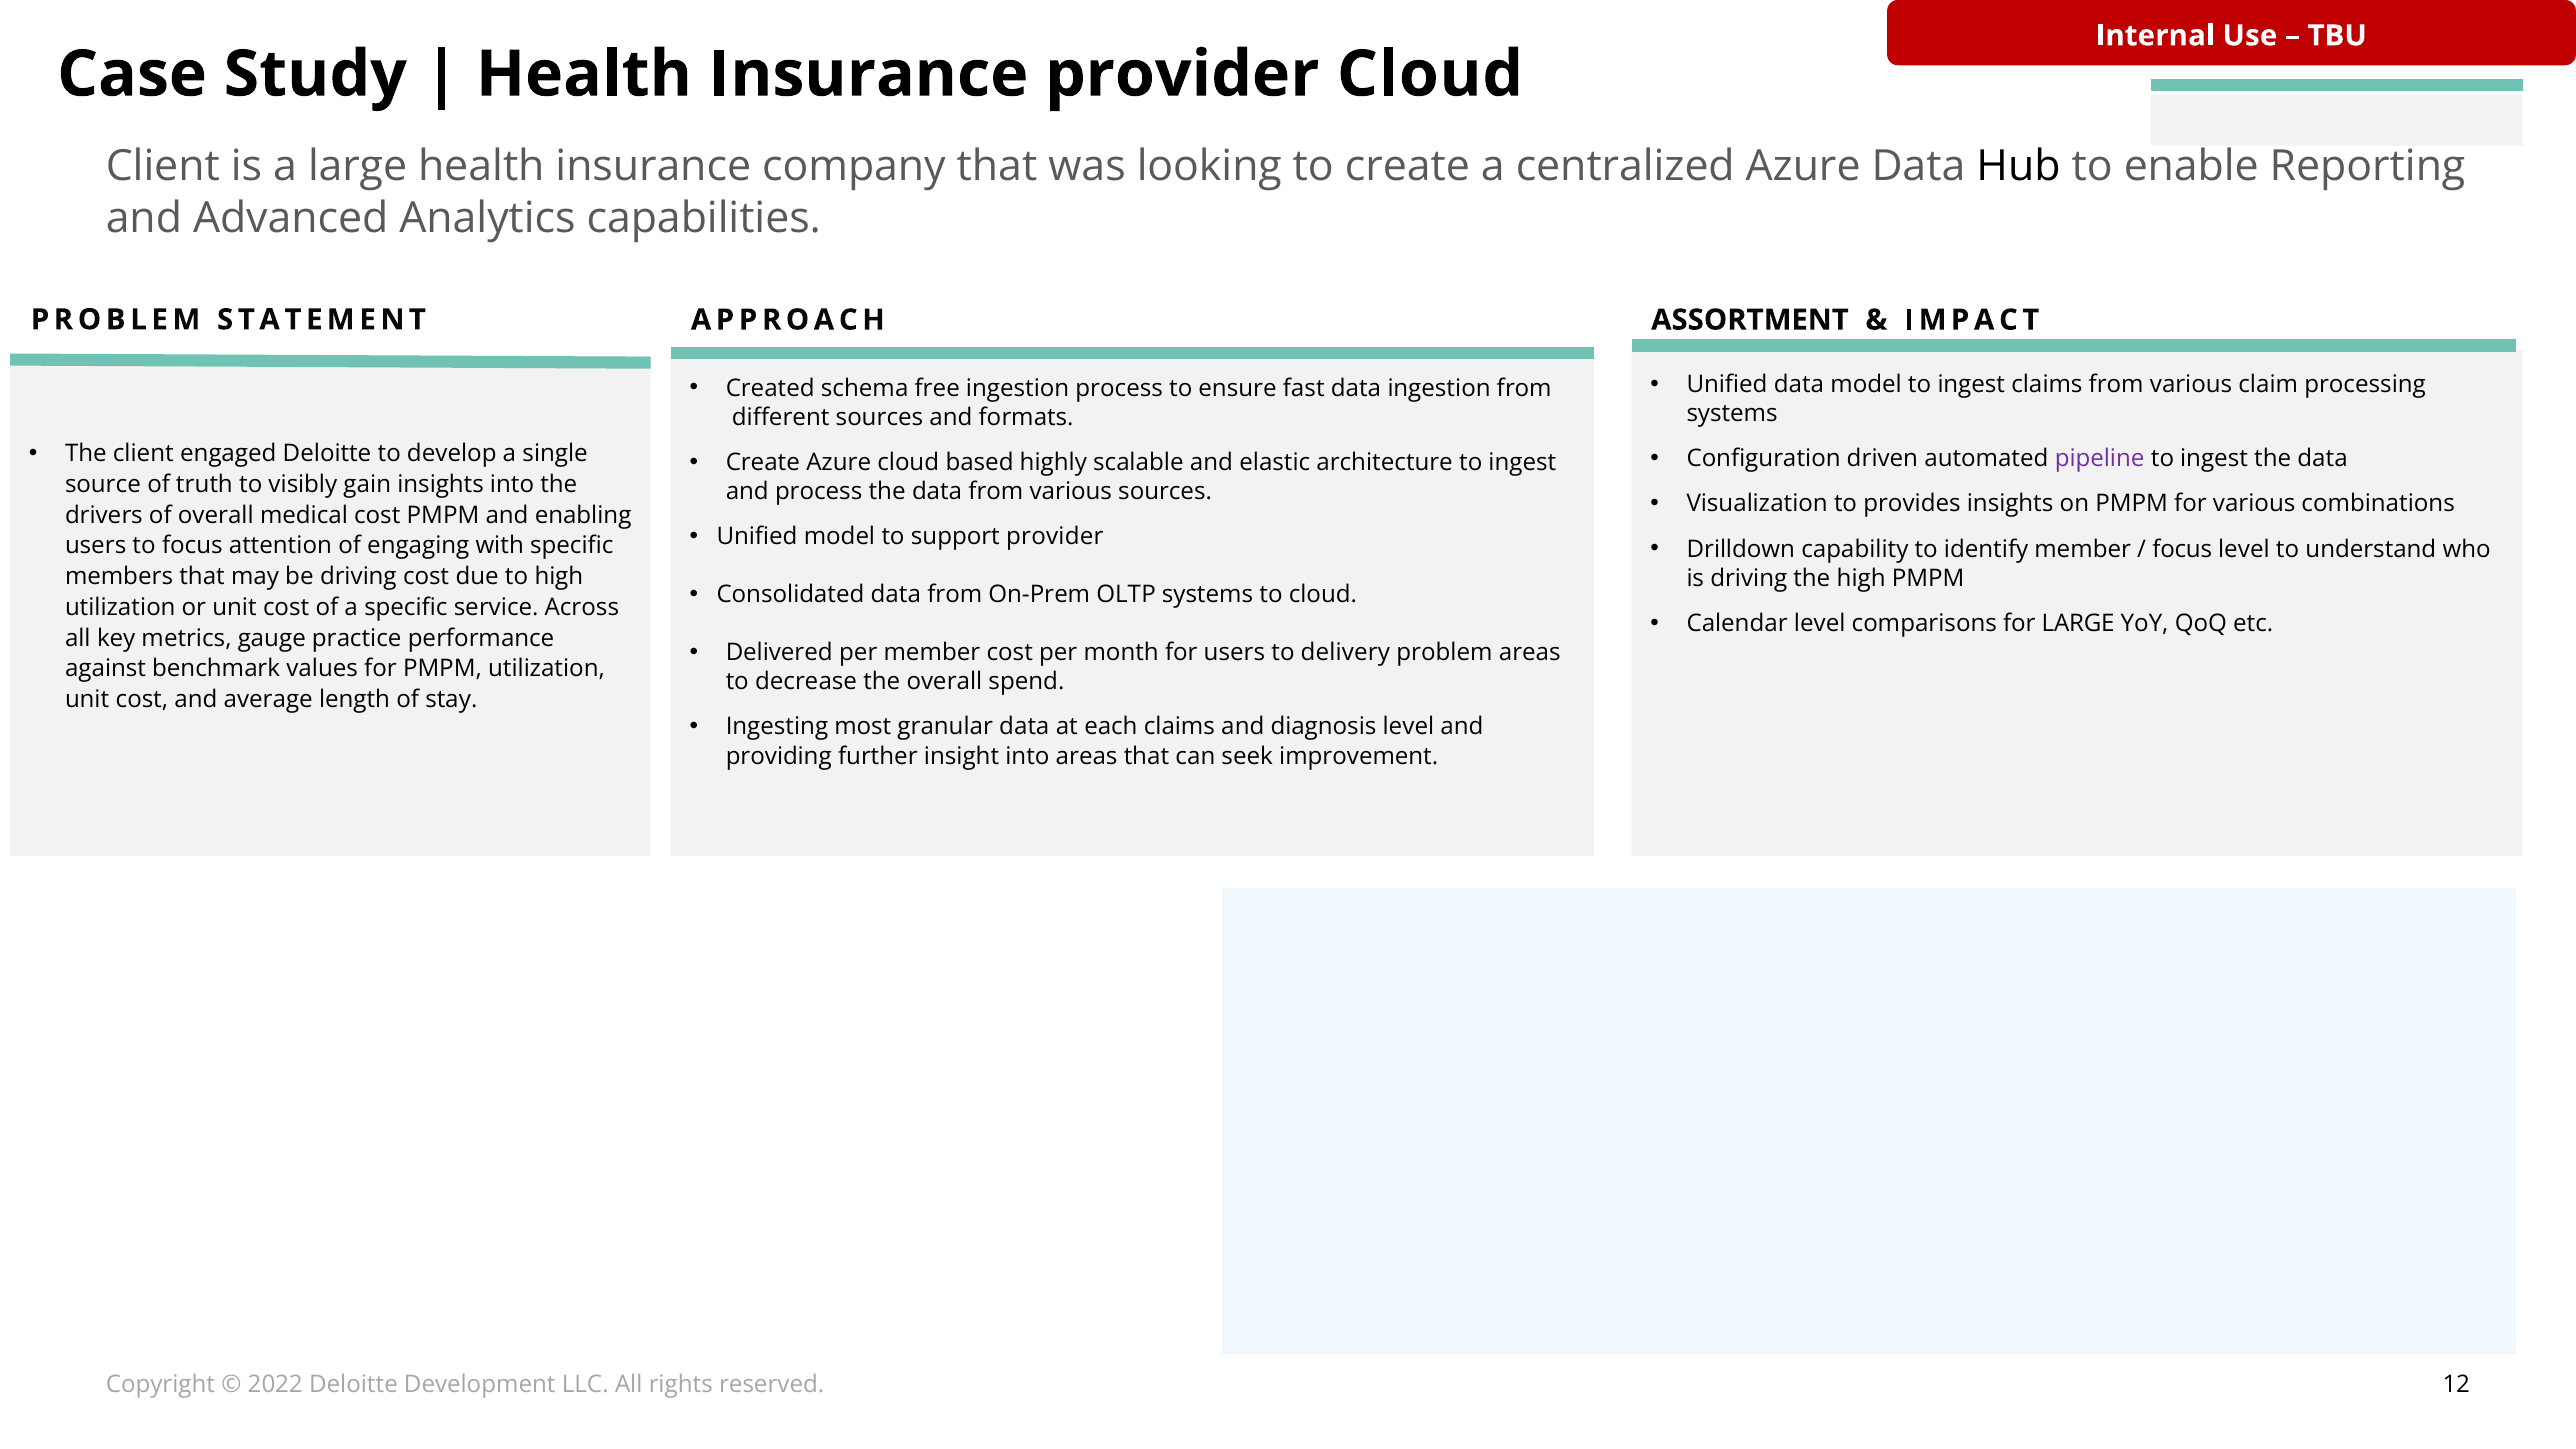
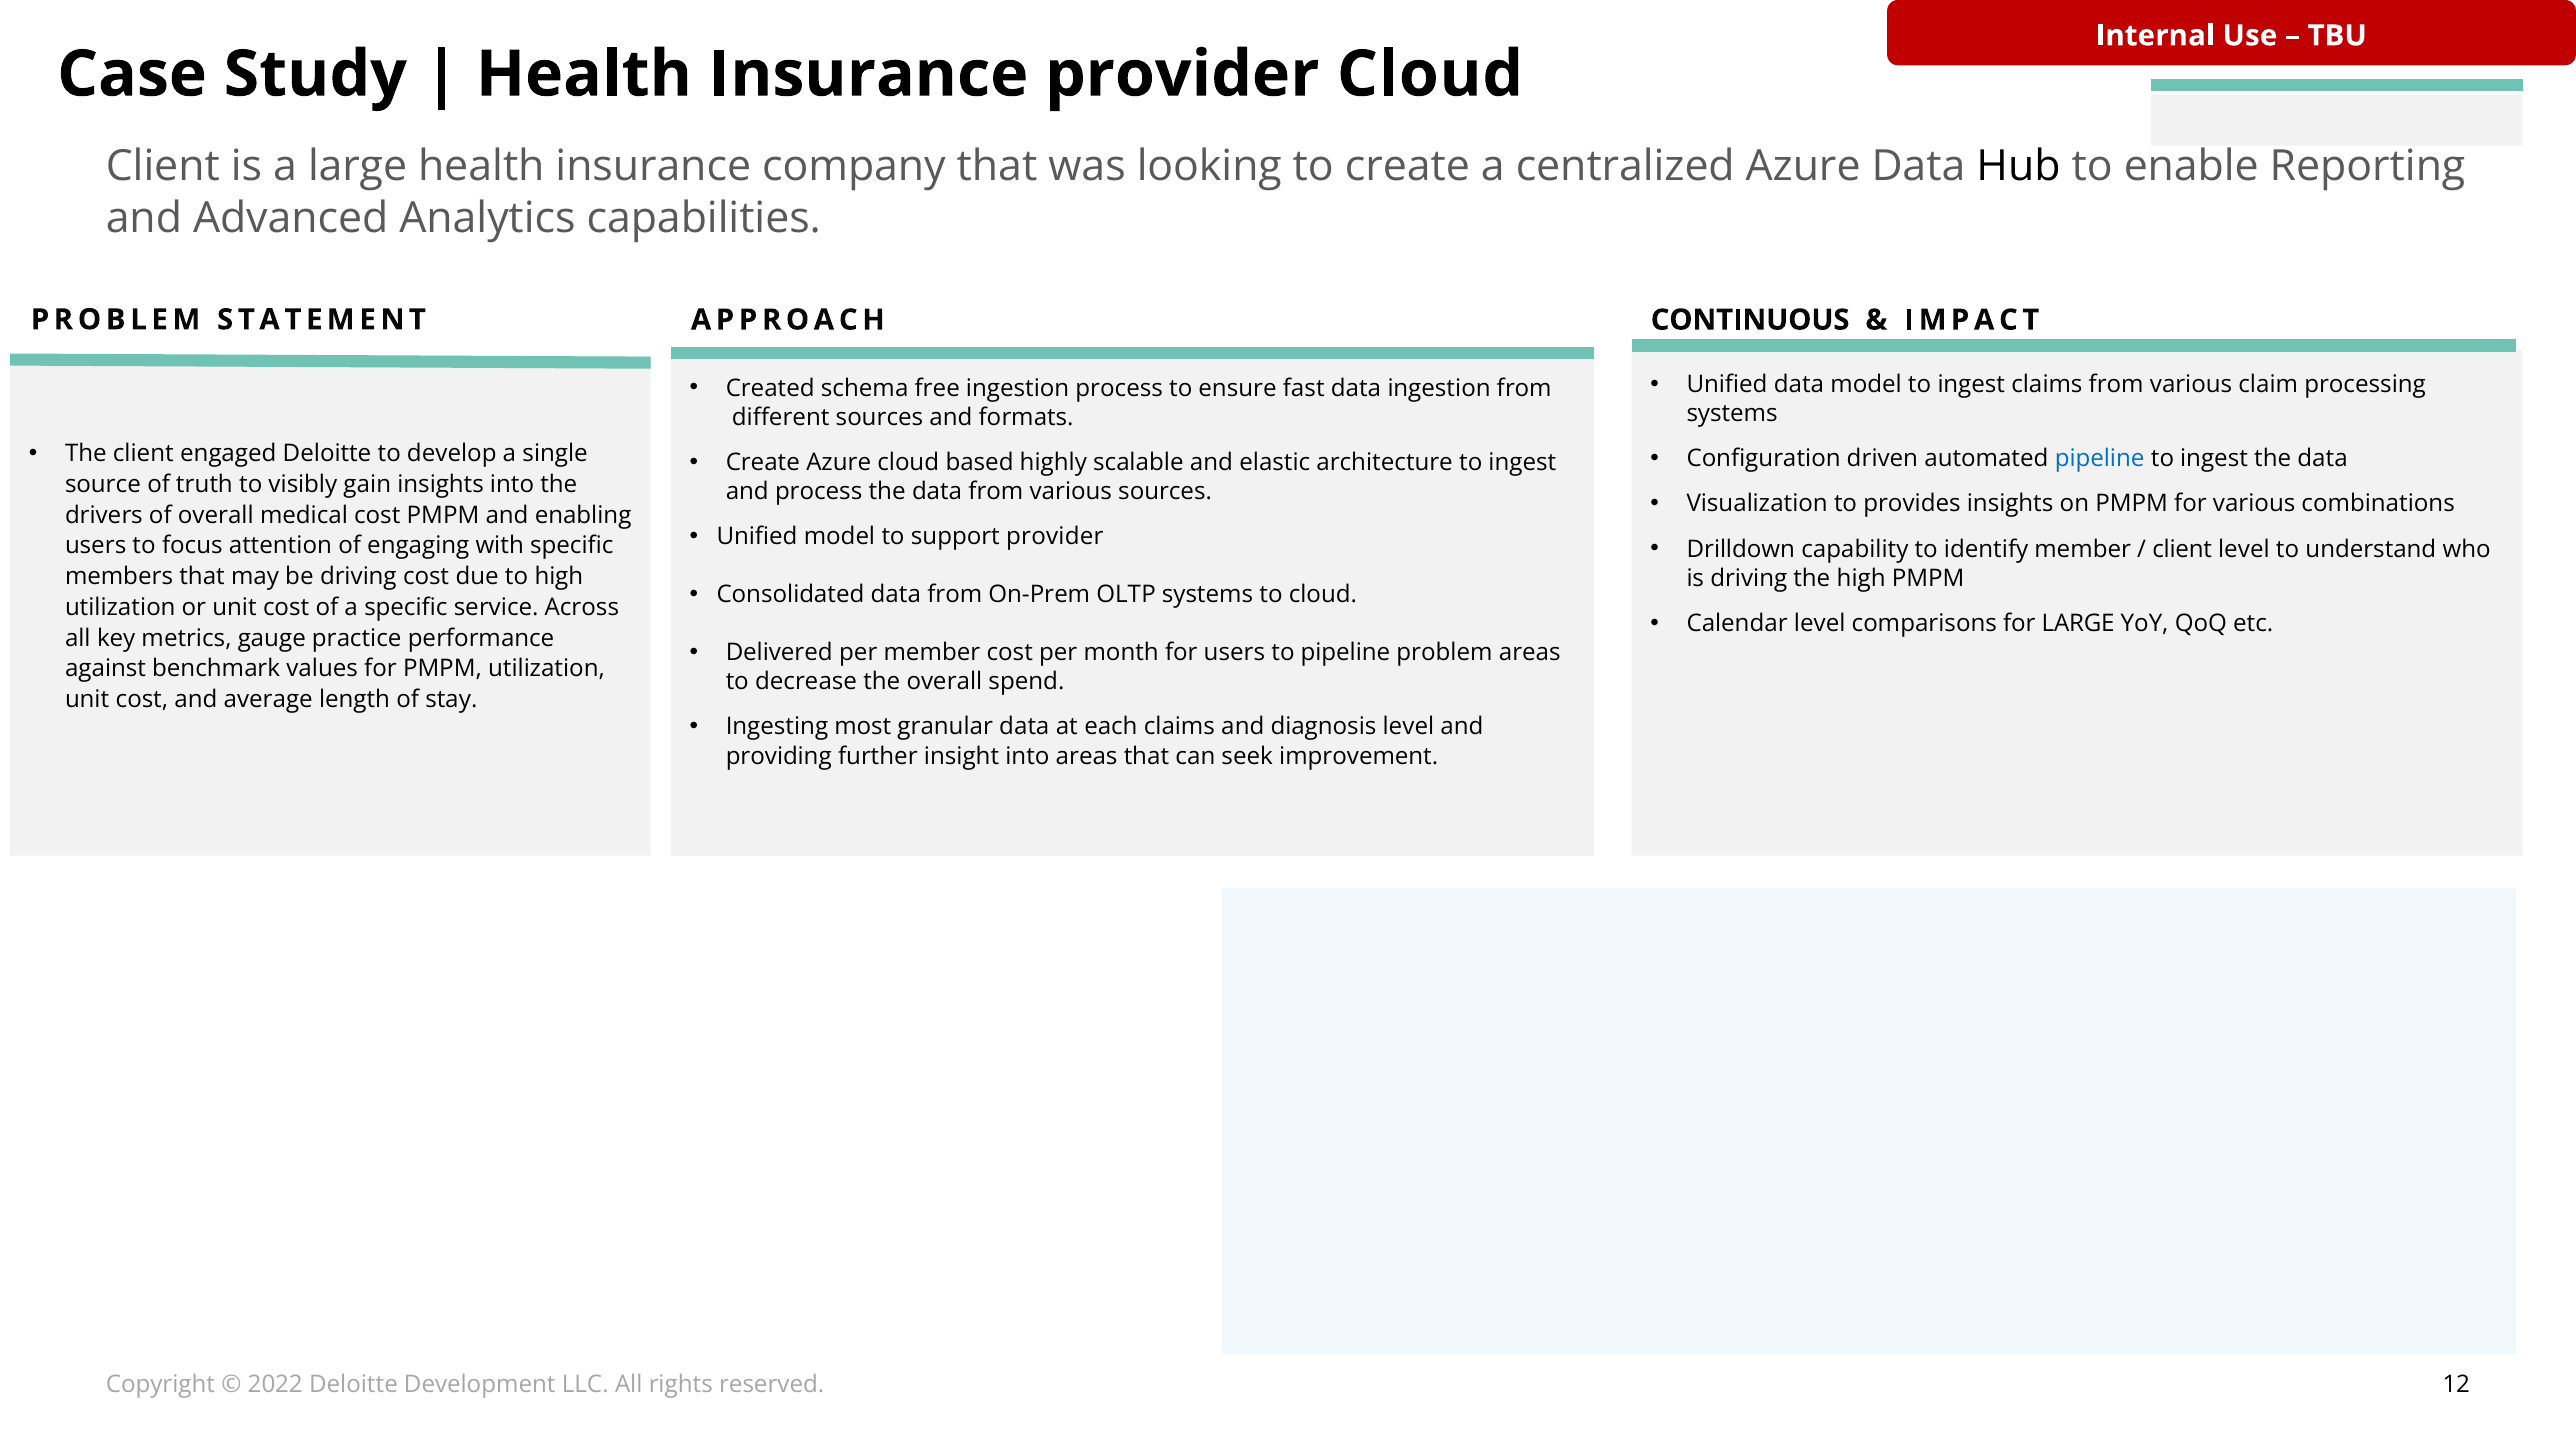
ASSORTMENT: ASSORTMENT -> CONTINUOUS
pipeline at (2100, 459) colour: purple -> blue
focus at (2182, 549): focus -> client
to delivery: delivery -> pipeline
